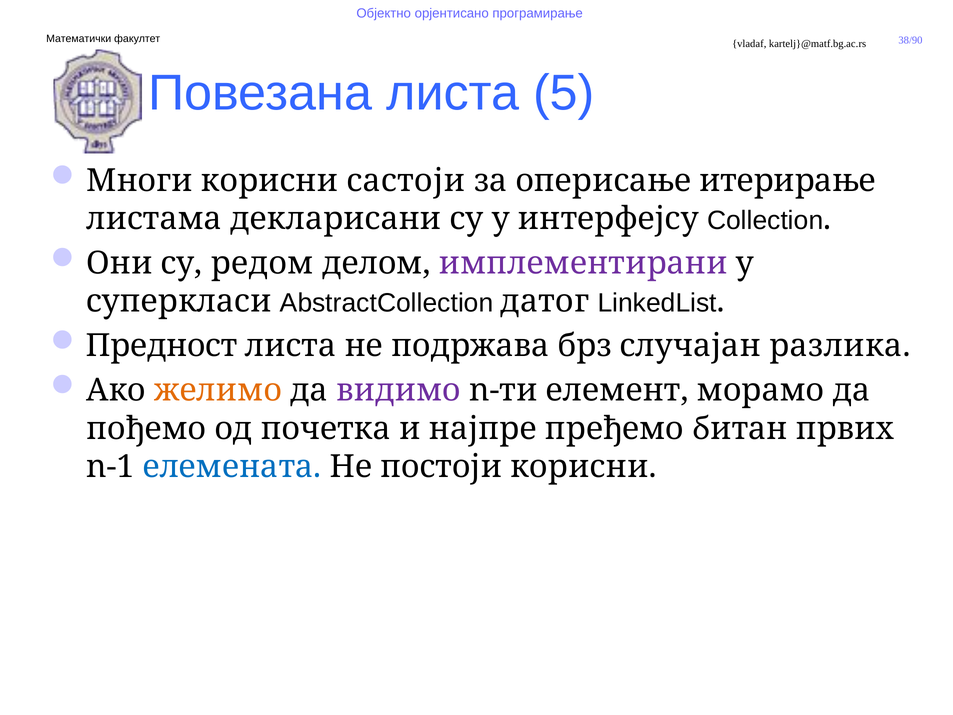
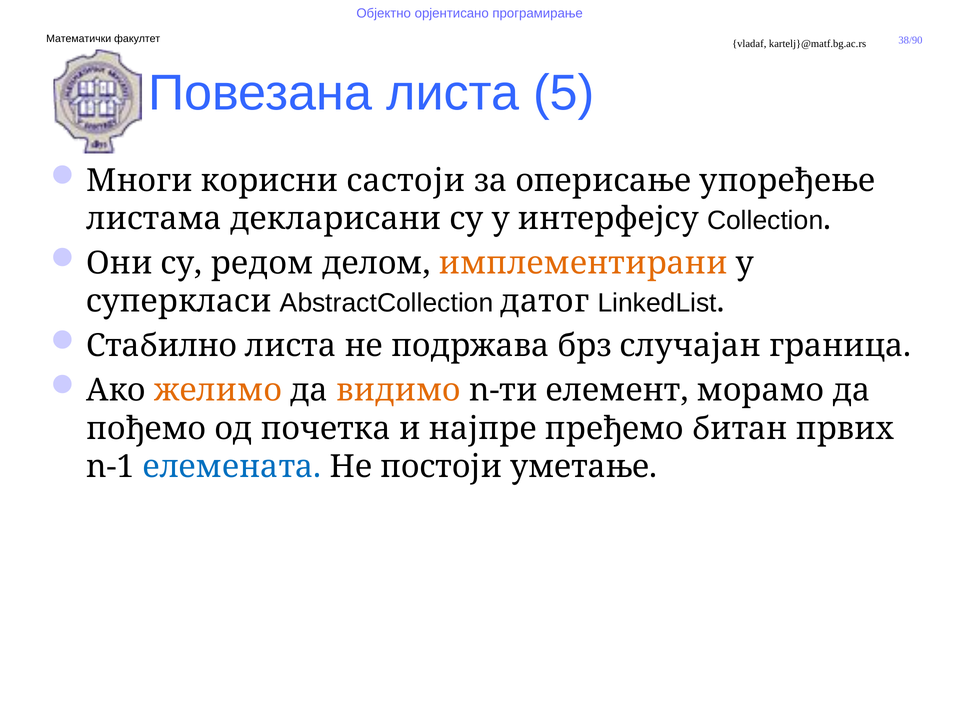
итерирање: итерирање -> упоређење
имплементирани colour: purple -> orange
Предност: Предност -> Стабилно
разлика: разлика -> граница
видимо colour: purple -> orange
постоји корисни: корисни -> уметање
